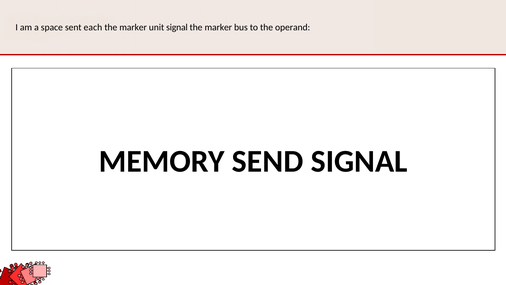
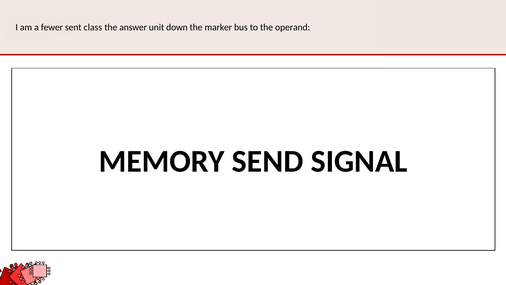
space: space -> fewer
each: each -> class
marker at (133, 27): marker -> answer
unit signal: signal -> down
